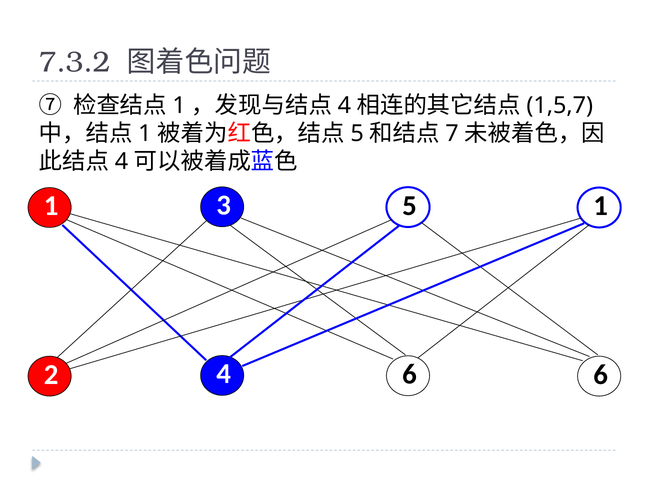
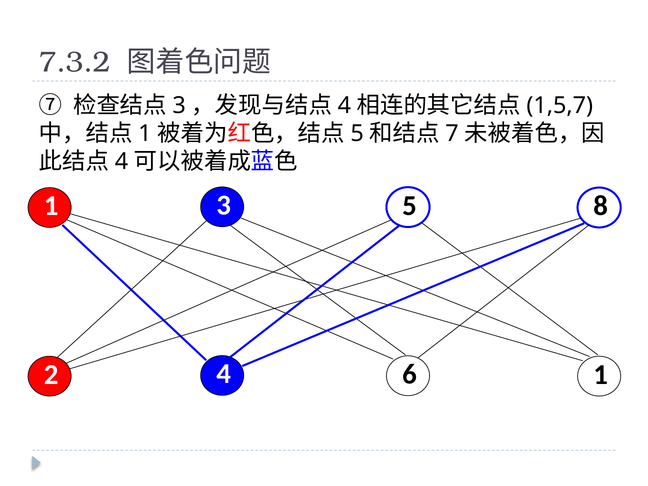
1 at (179, 105): 1 -> 3
3 1: 1 -> 8
4 6: 6 -> 1
